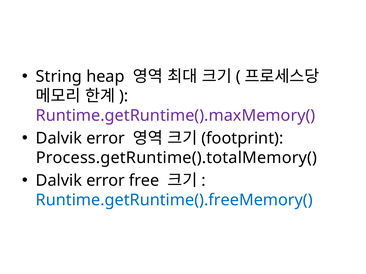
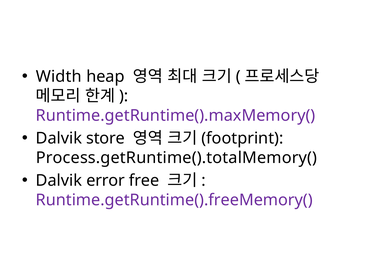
String: String -> Width
error at (106, 139): error -> store
Runtime.getRuntime().freeMemory( colour: blue -> purple
